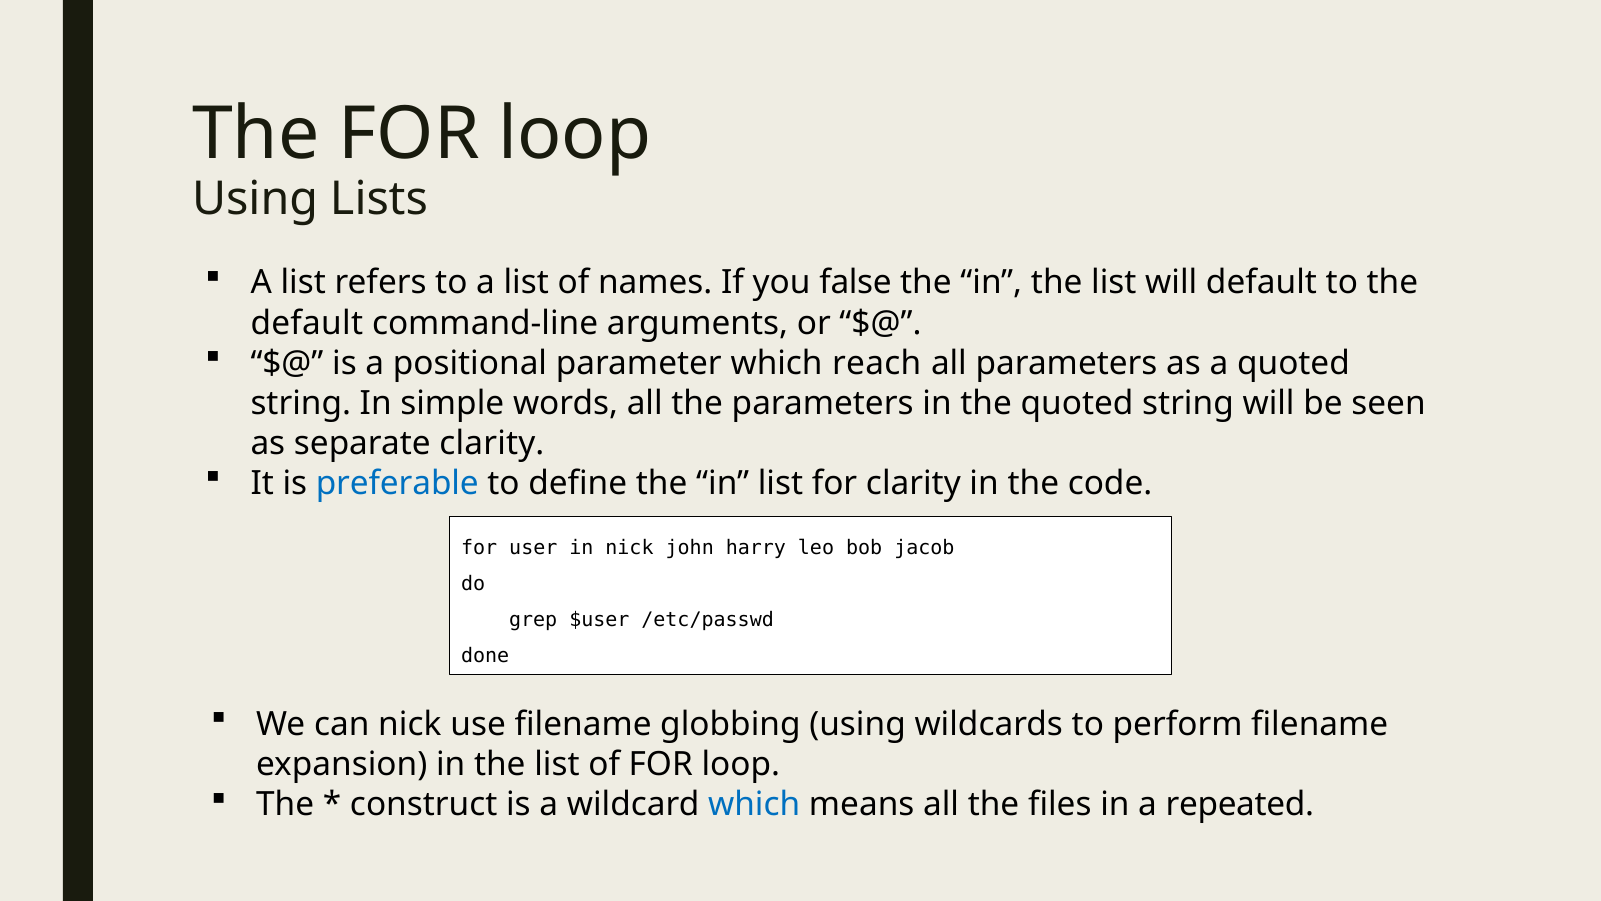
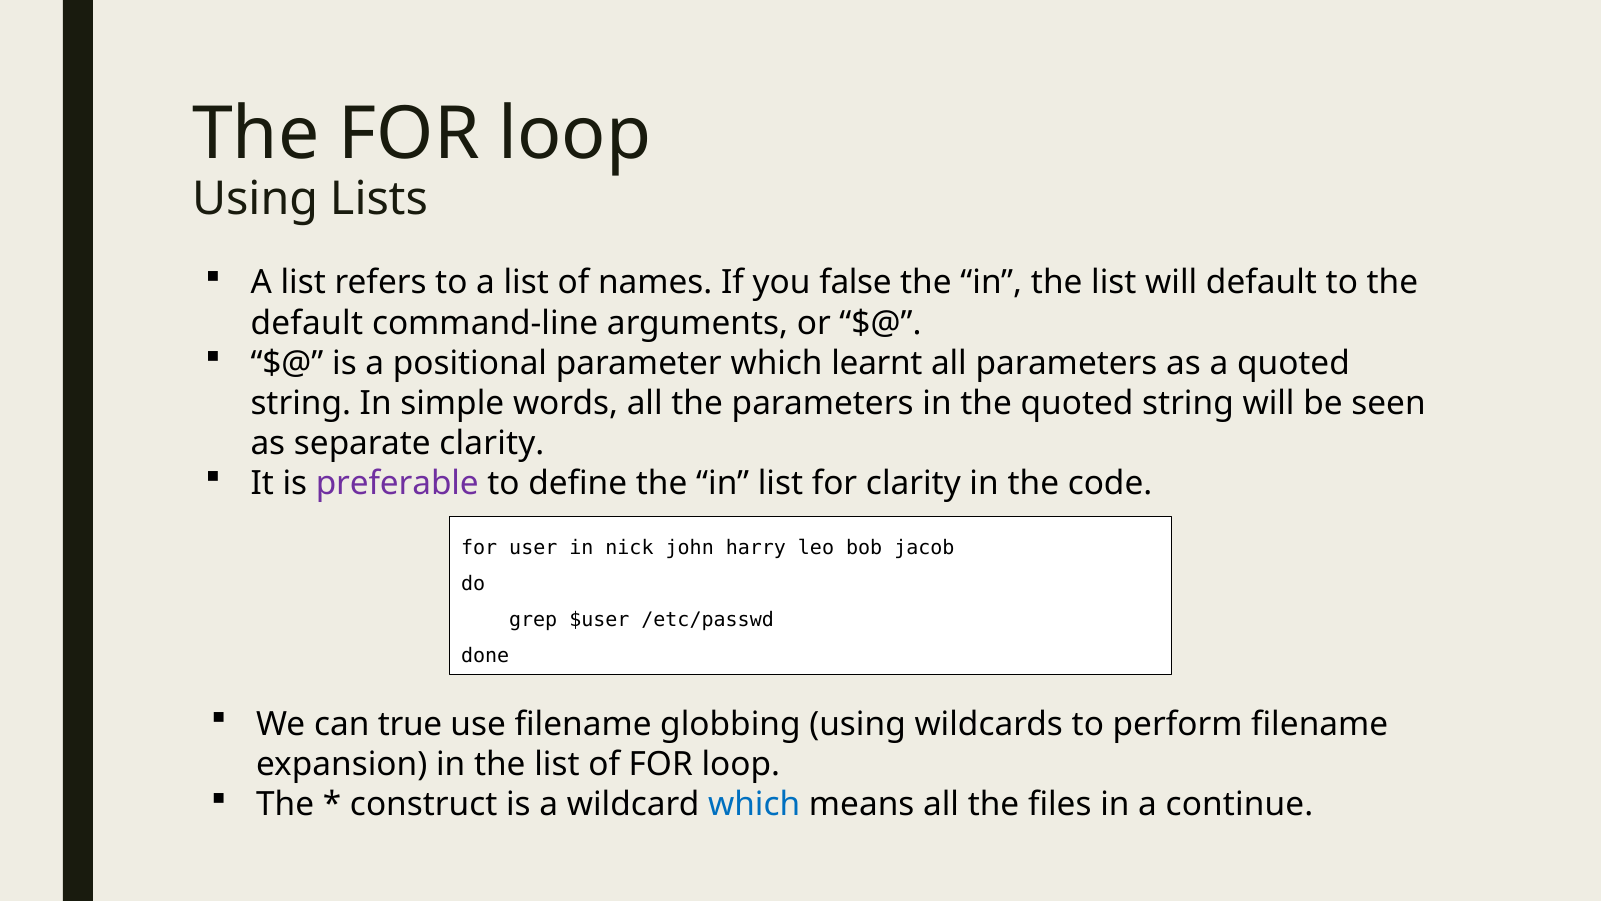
reach: reach -> learnt
preferable colour: blue -> purple
can nick: nick -> true
repeated: repeated -> continue
